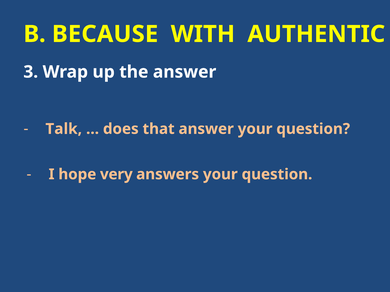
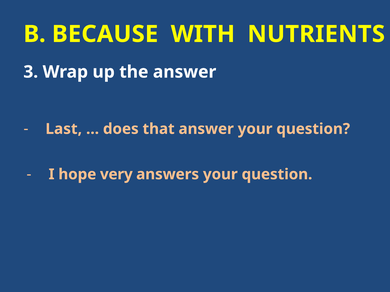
AUTHENTIC: AUTHENTIC -> NUTRIENTS
Talk: Talk -> Last
